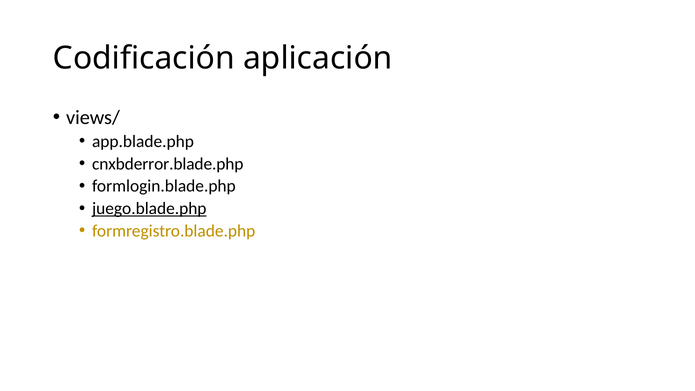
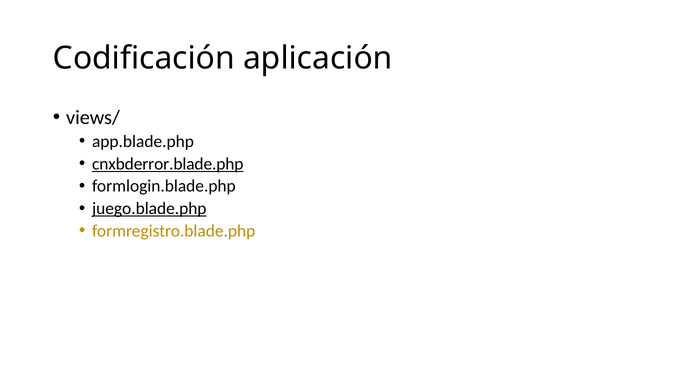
cnxbderror.blade.php underline: none -> present
